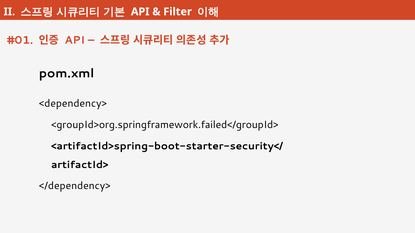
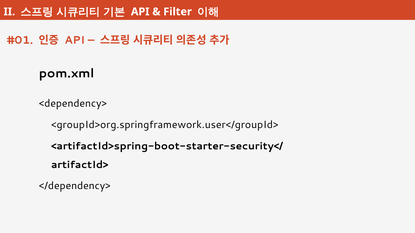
<groupId>org.springframework.failed</groupId>: <groupId>org.springframework.failed</groupId> -> <groupId>org.springframework.user</groupId>
